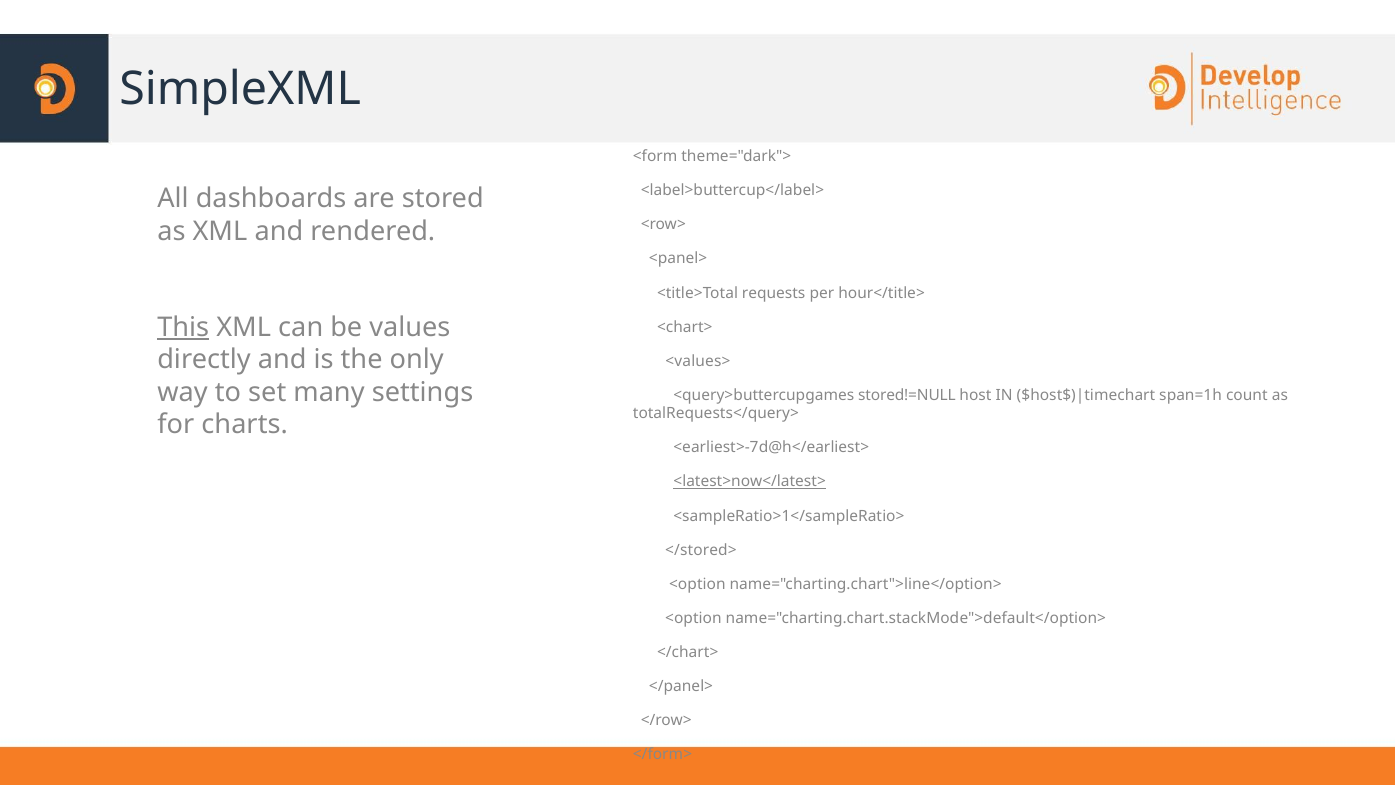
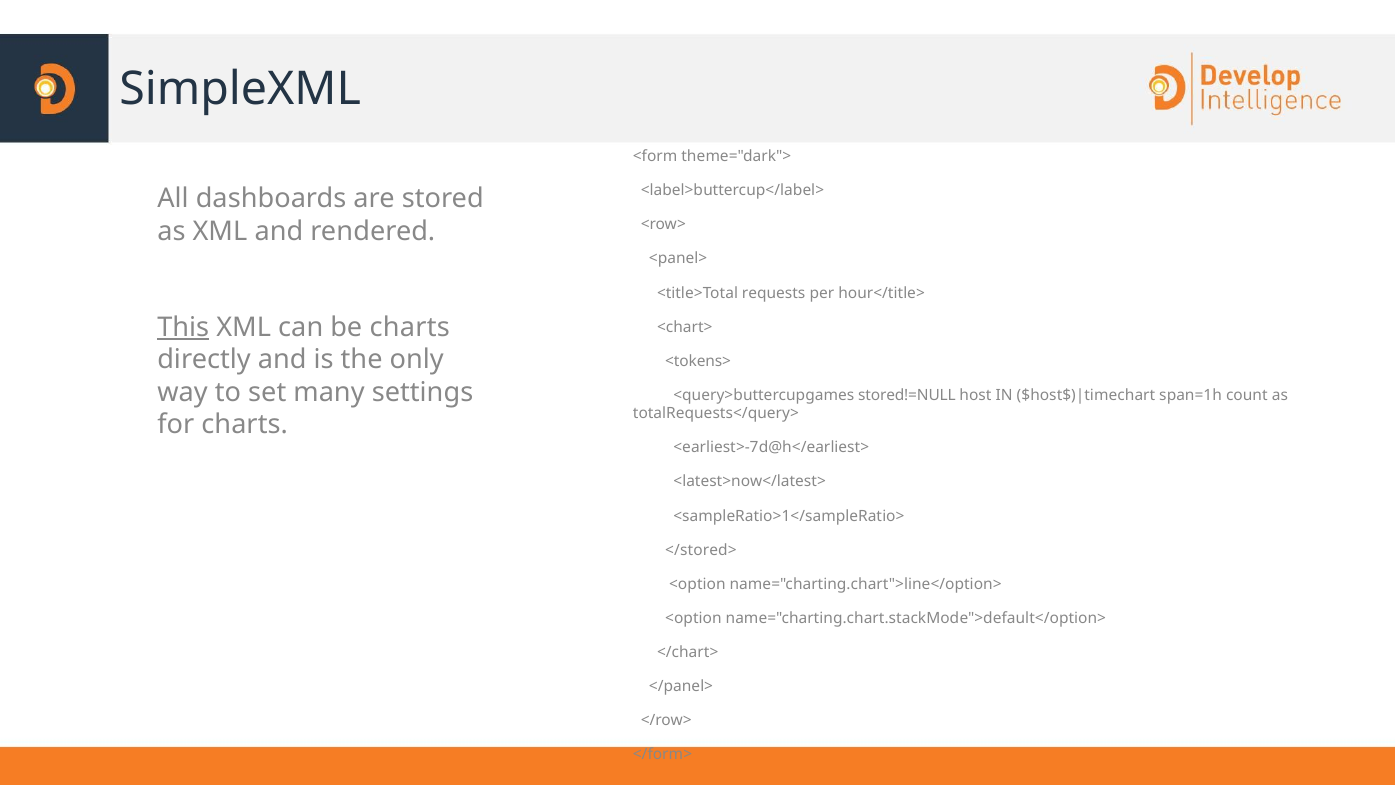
be values: values -> charts
<values>: <values> -> <tokens>
<latest>now</latest> underline: present -> none
